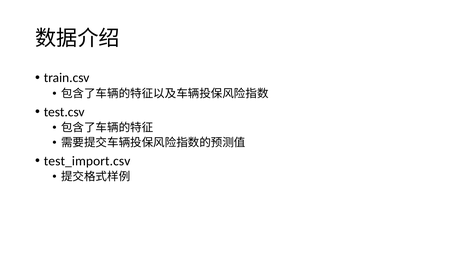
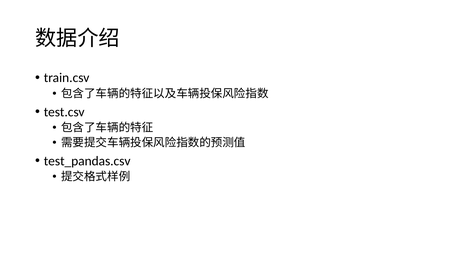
test_import.csv: test_import.csv -> test_pandas.csv
